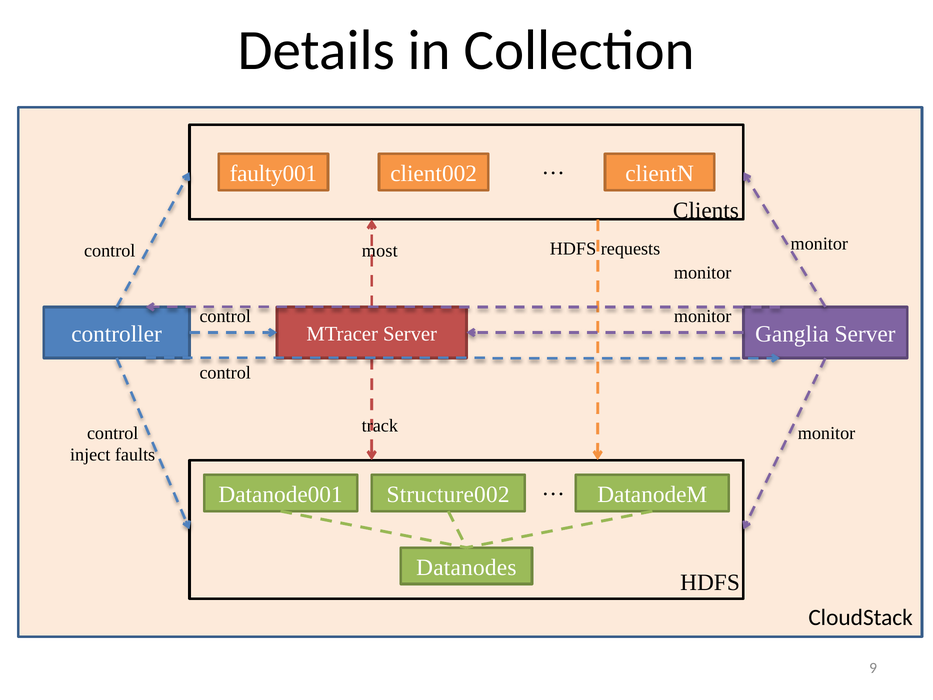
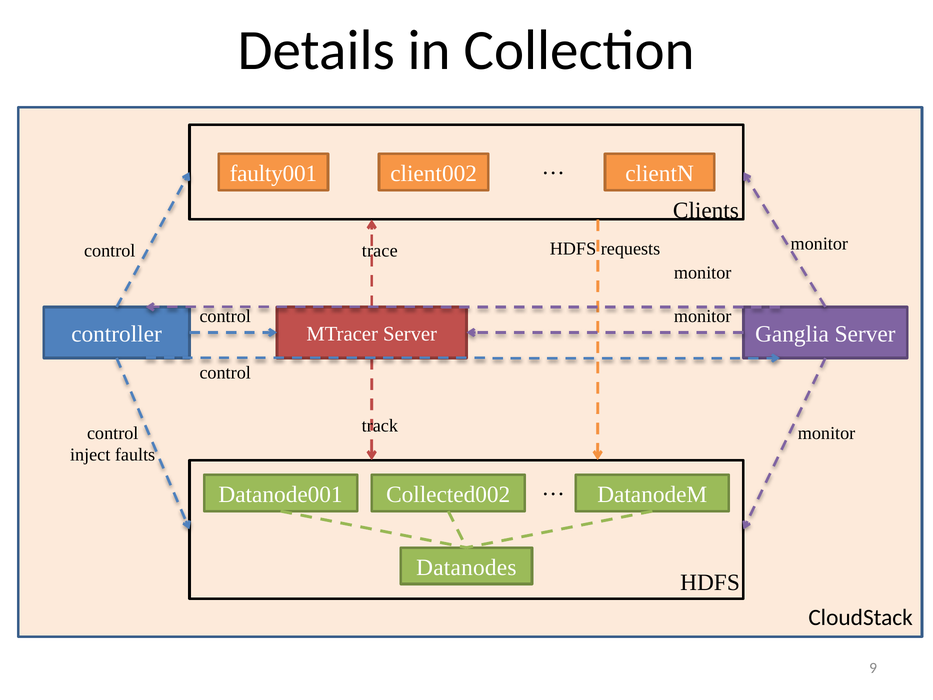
most: most -> trace
Structure002: Structure002 -> Collected002
